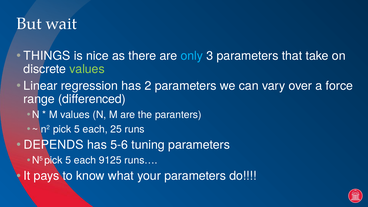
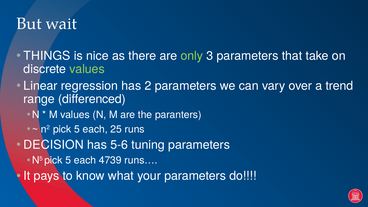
only colour: light blue -> light green
force: force -> trend
DEPENDS: DEPENDS -> DECISION
9125: 9125 -> 4739
